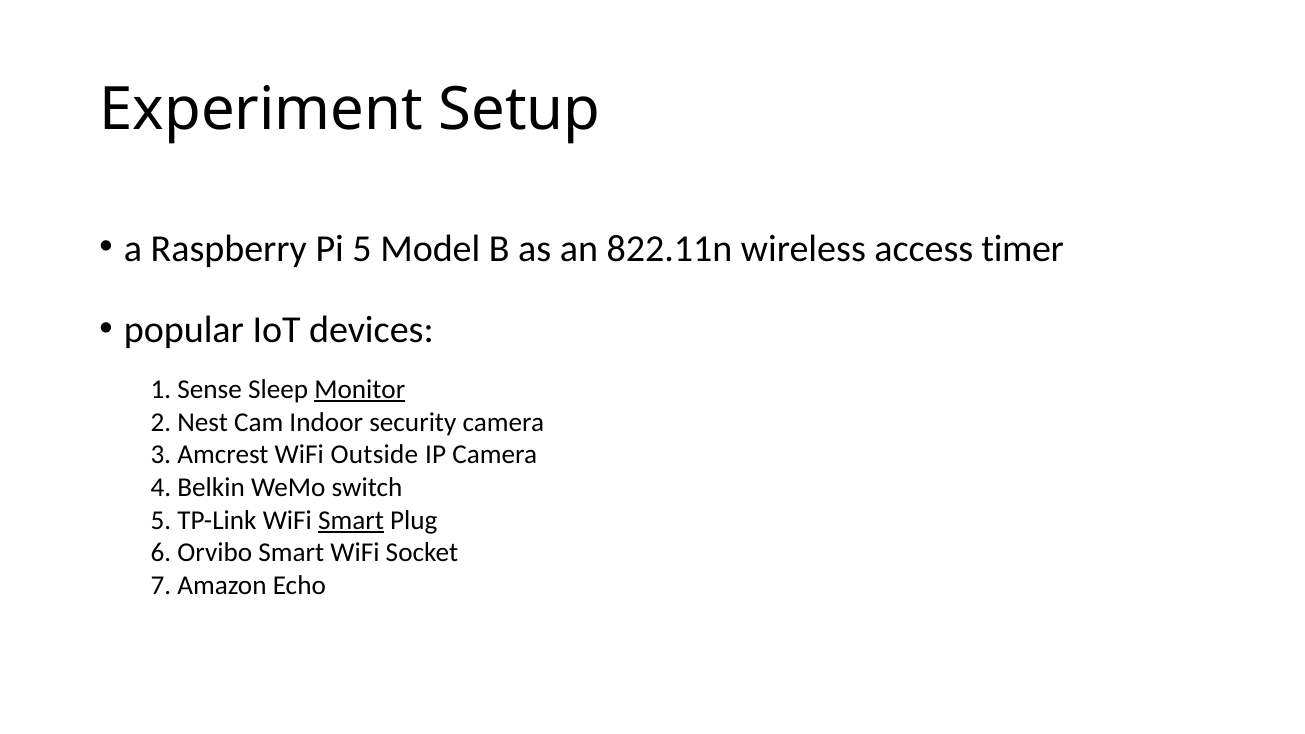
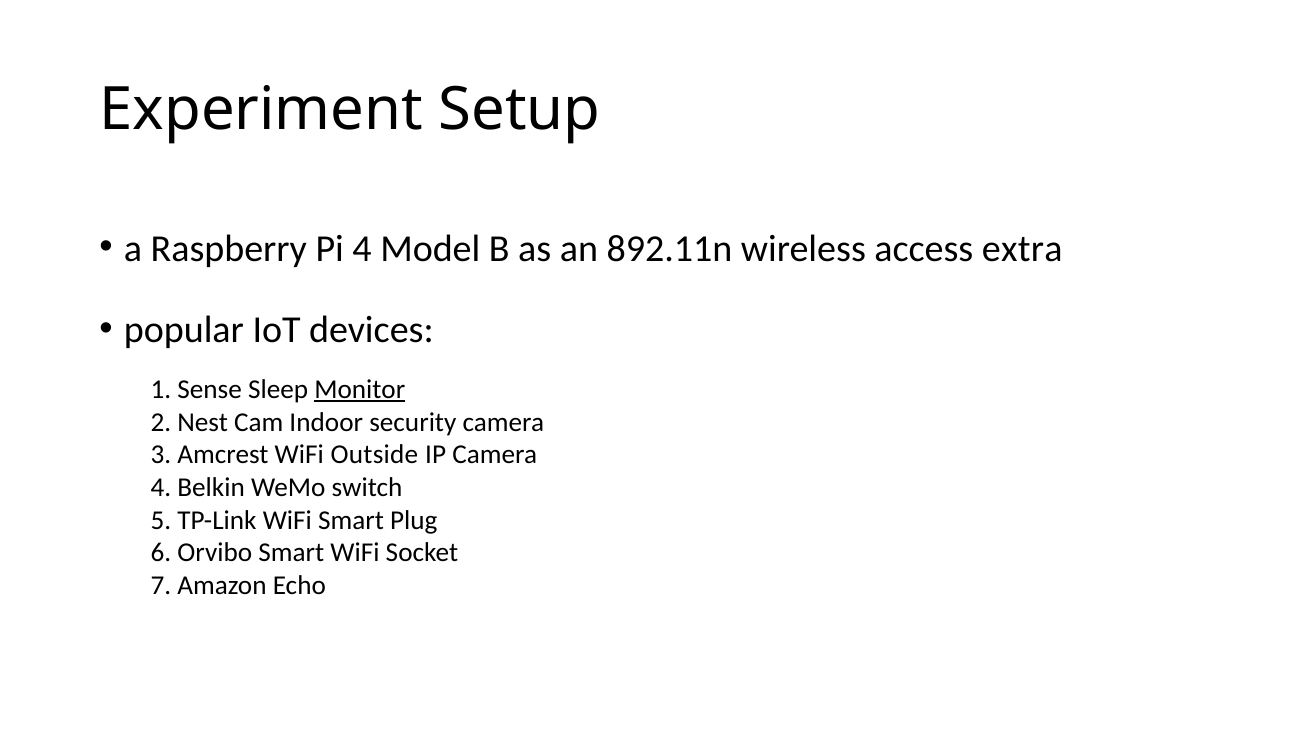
Pi 5: 5 -> 4
822.11n: 822.11n -> 892.11n
timer: timer -> extra
Smart at (351, 520) underline: present -> none
